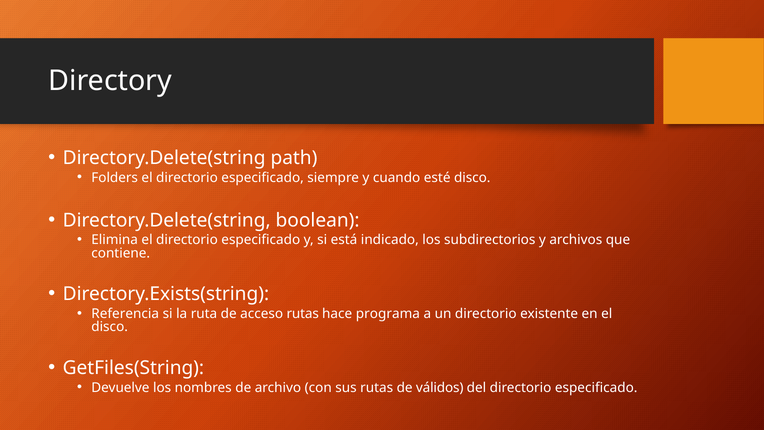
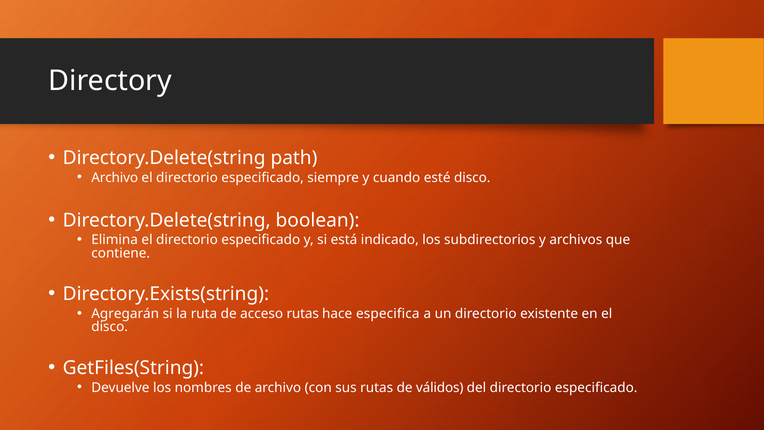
Folders at (115, 177): Folders -> Archivo
Referencia: Referencia -> Agregarán
programa: programa -> especifica
